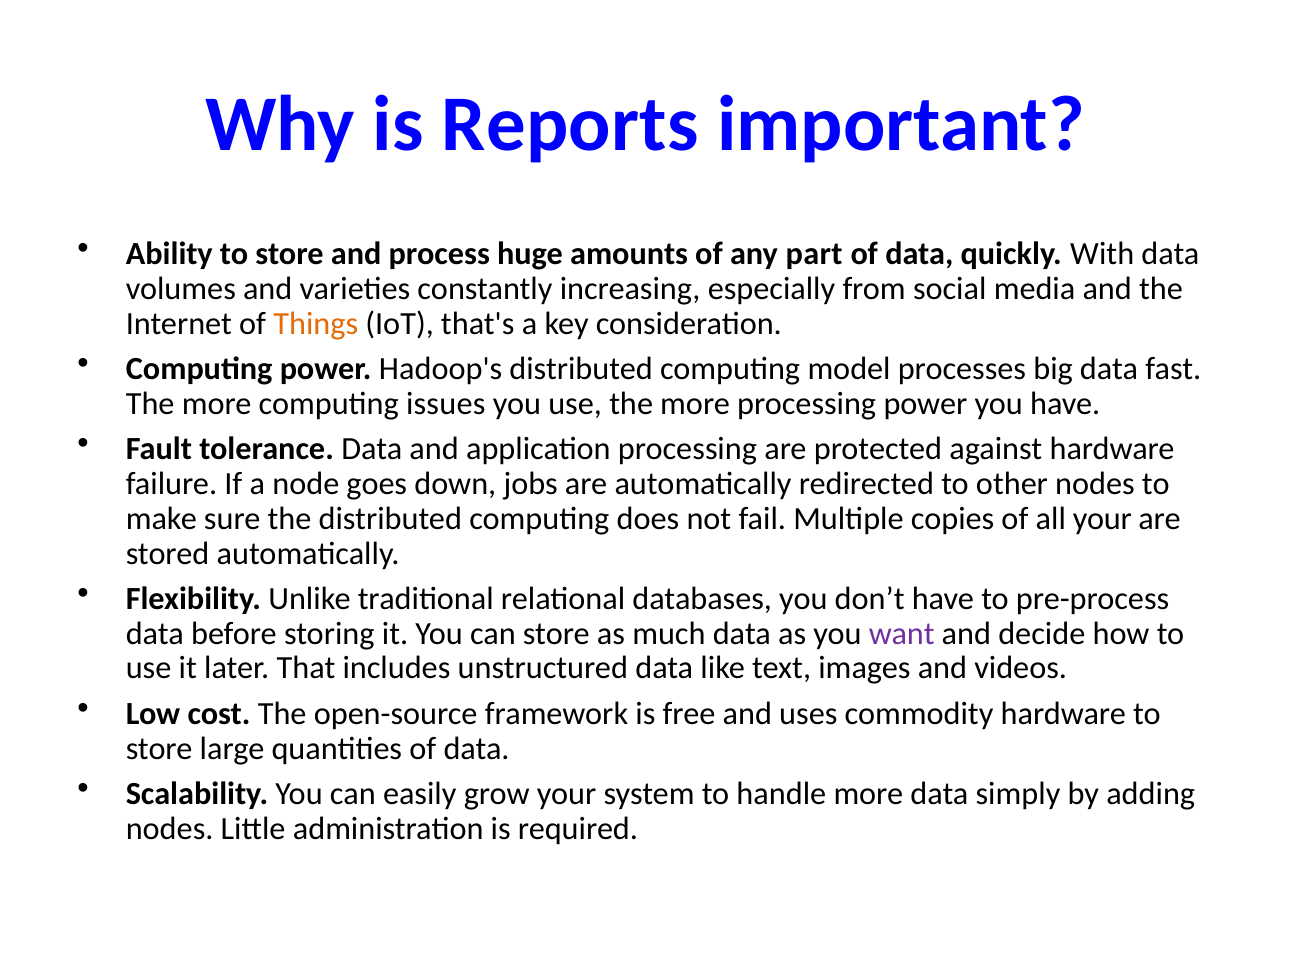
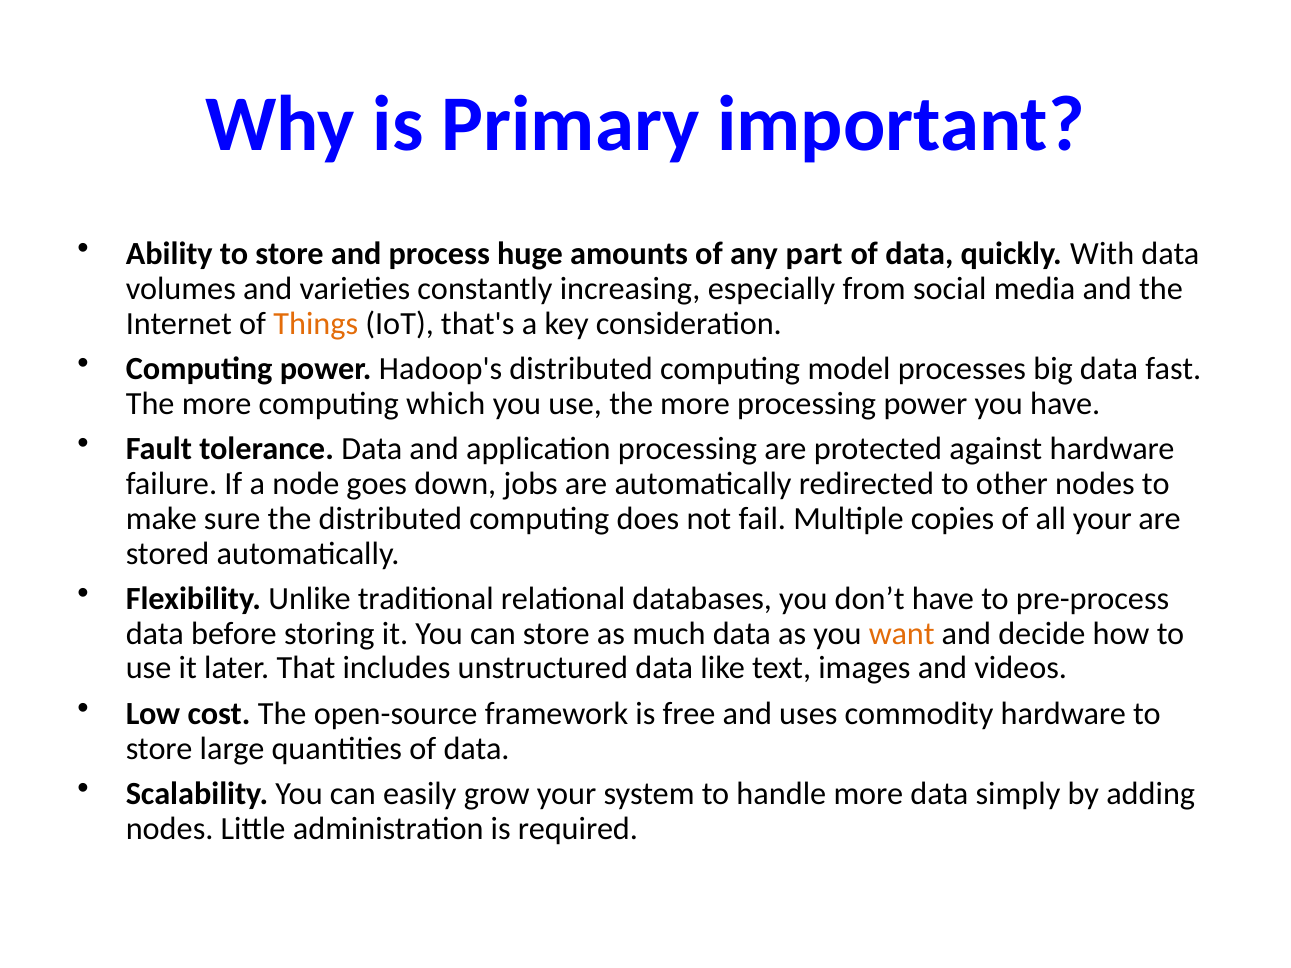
Reports: Reports -> Primary
issues: issues -> which
want colour: purple -> orange
